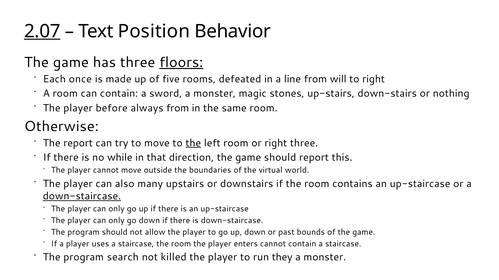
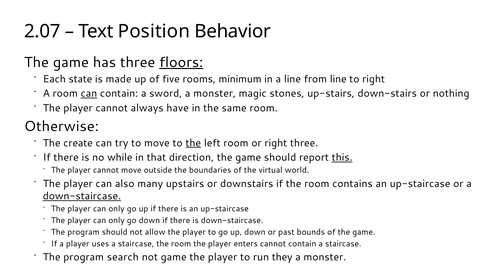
2.07 underline: present -> none
once: once -> state
defeated: defeated -> minimum
from will: will -> line
can at (89, 94) underline: none -> present
before at (112, 108): before -> cannot
always from: from -> have
The report: report -> create
this underline: none -> present
not killed: killed -> game
